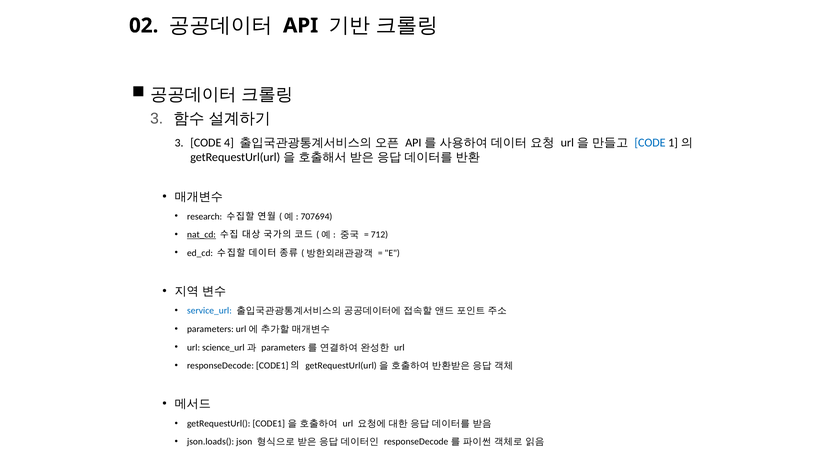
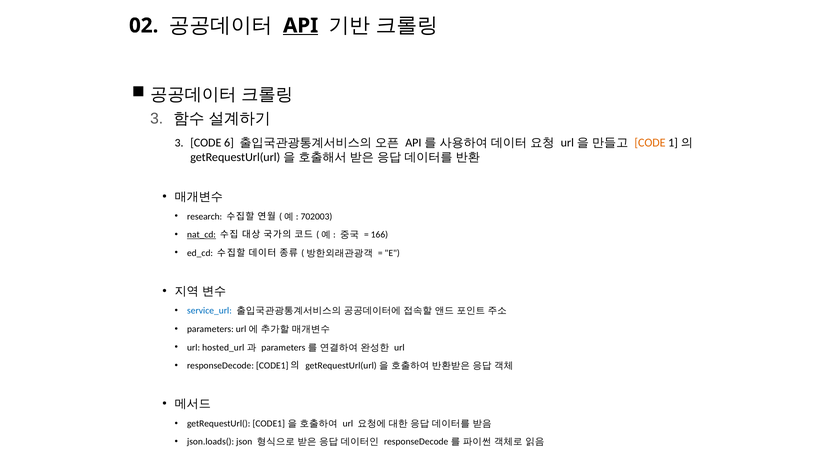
API at (301, 26) underline: none -> present
4: 4 -> 6
CODE at (650, 143) colour: blue -> orange
707694: 707694 -> 702003
712: 712 -> 166
science_url: science_url -> hosted_url
